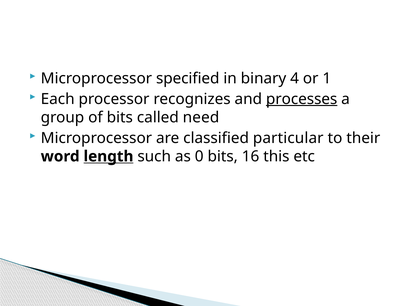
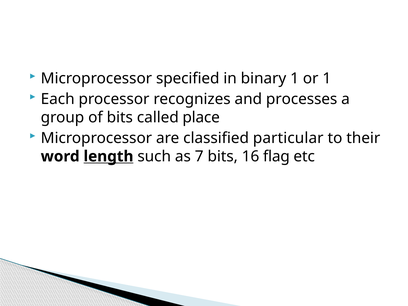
binary 4: 4 -> 1
processes underline: present -> none
need: need -> place
0: 0 -> 7
this: this -> flag
